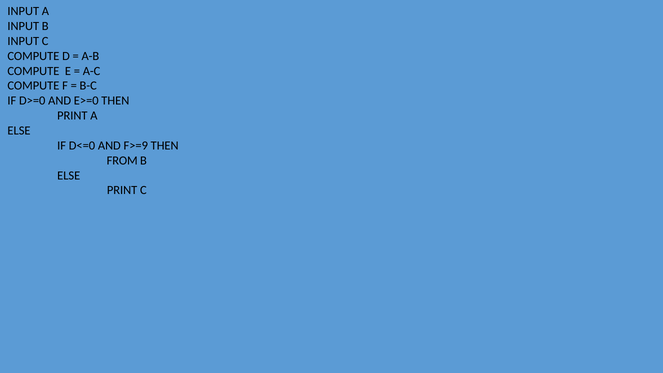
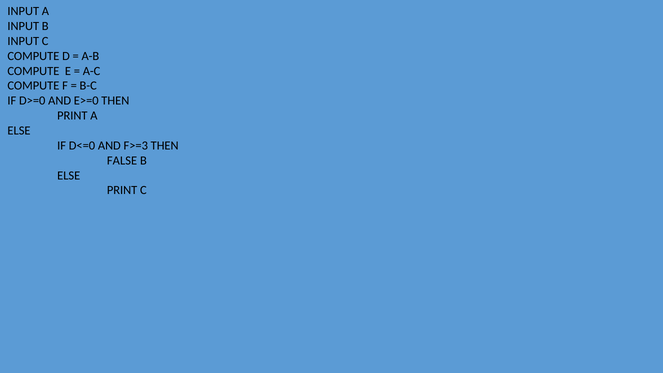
F>=9: F>=9 -> F>=3
FROM: FROM -> FALSE
